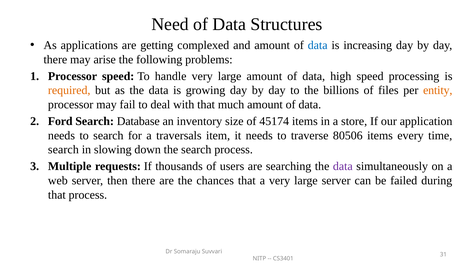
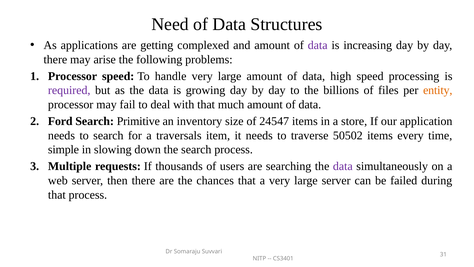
data at (318, 45) colour: blue -> purple
required colour: orange -> purple
Database: Database -> Primitive
45174: 45174 -> 24547
80506: 80506 -> 50502
search at (63, 149): search -> simple
